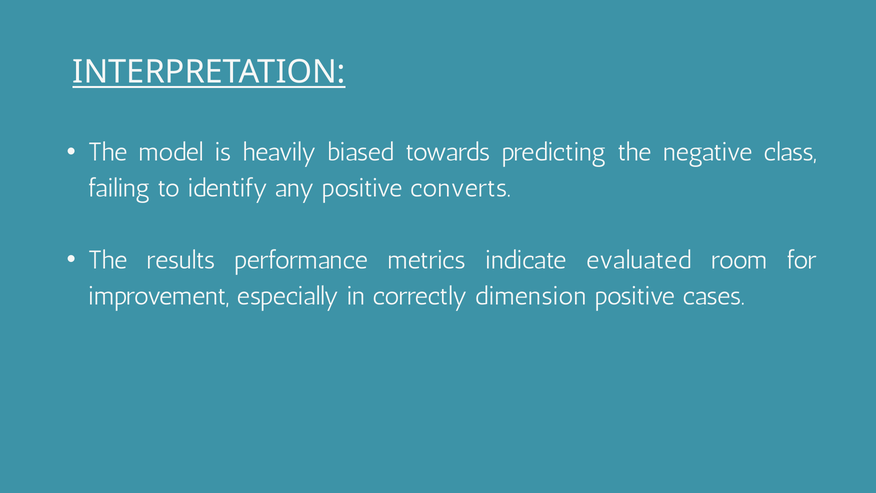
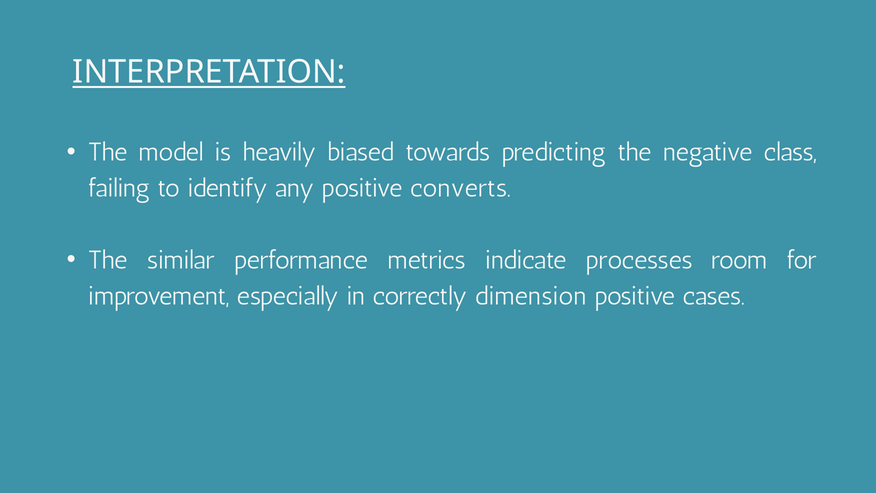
results: results -> similar
evaluated: evaluated -> processes
